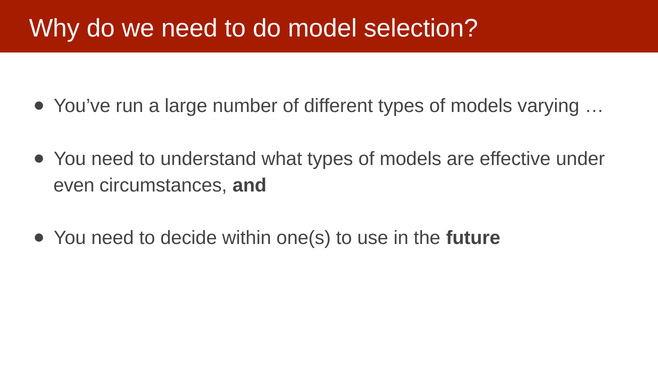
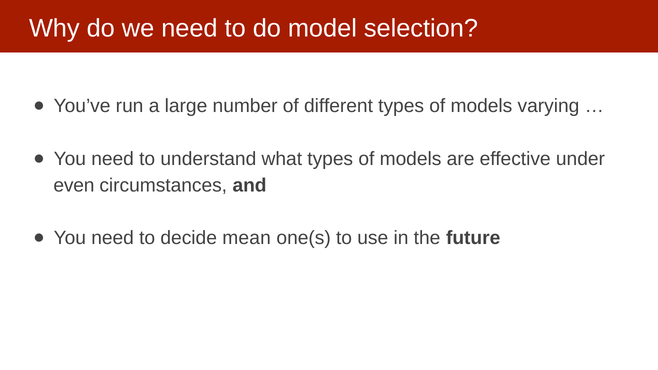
within: within -> mean
